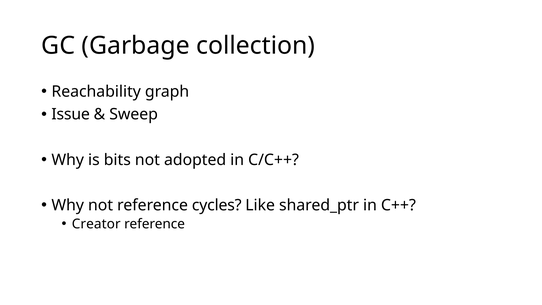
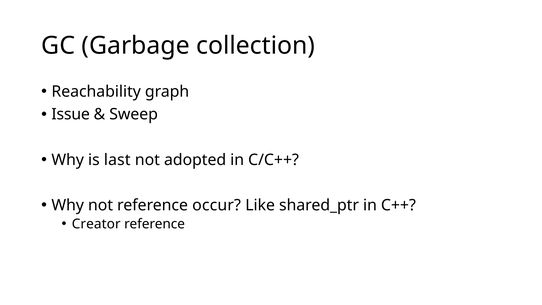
bits: bits -> last
cycles: cycles -> occur
